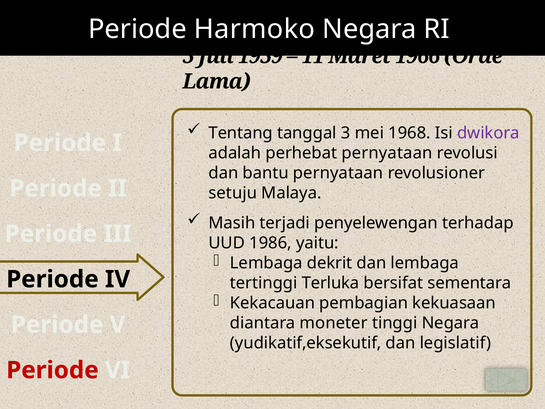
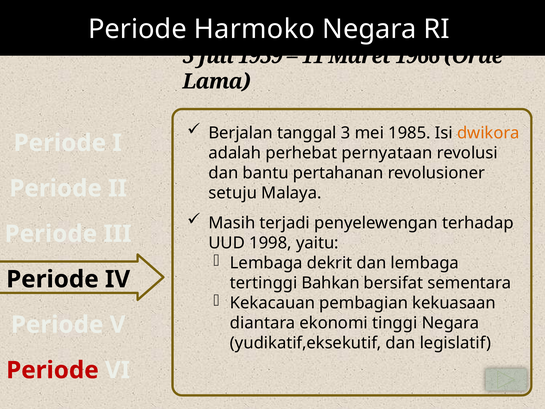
Tentang: Tentang -> Berjalan
1968: 1968 -> 1985
dwikora colour: purple -> orange
bantu pernyataan: pernyataan -> pertahanan
1986: 1986 -> 1998
Terluka: Terluka -> Bahkan
moneter: moneter -> ekonomi
